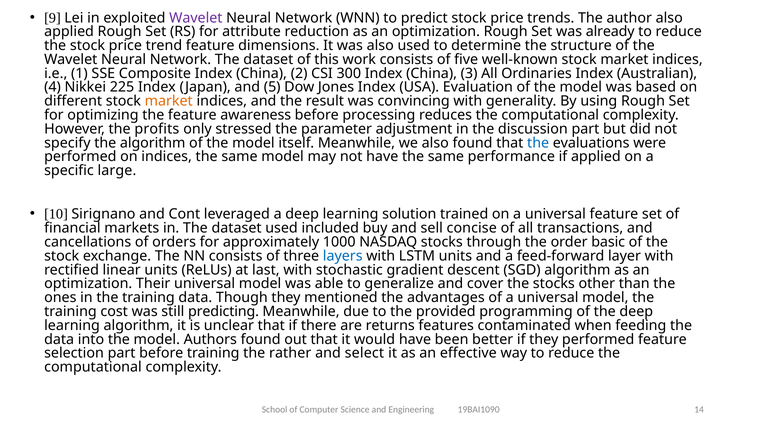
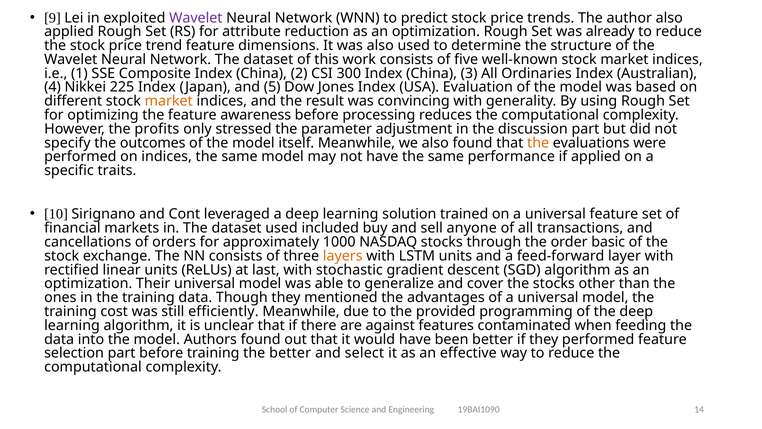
the algorithm: algorithm -> outcomes
the at (538, 143) colour: blue -> orange
large: large -> traits
concise: concise -> anyone
layers colour: blue -> orange
predicting: predicting -> efficiently
returns: returns -> against
the rather: rather -> better
